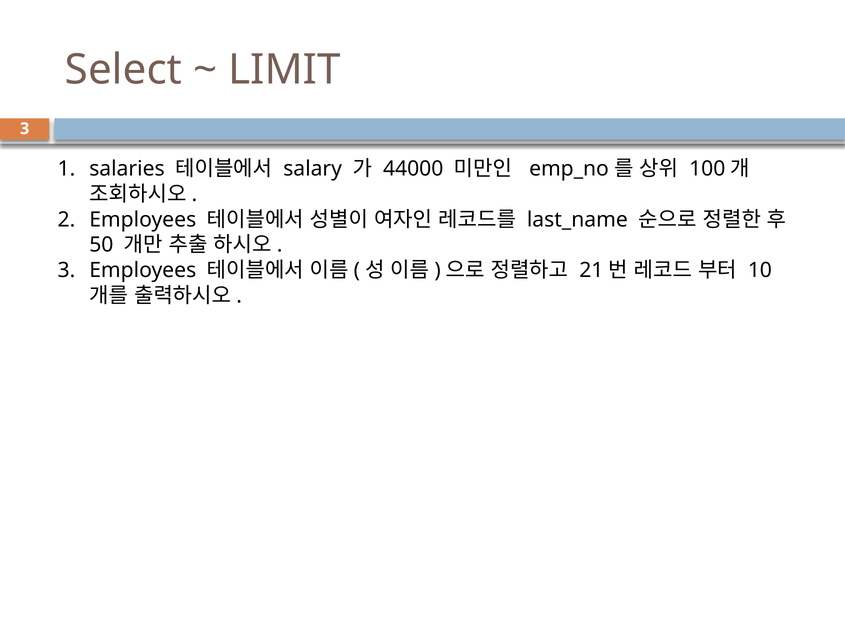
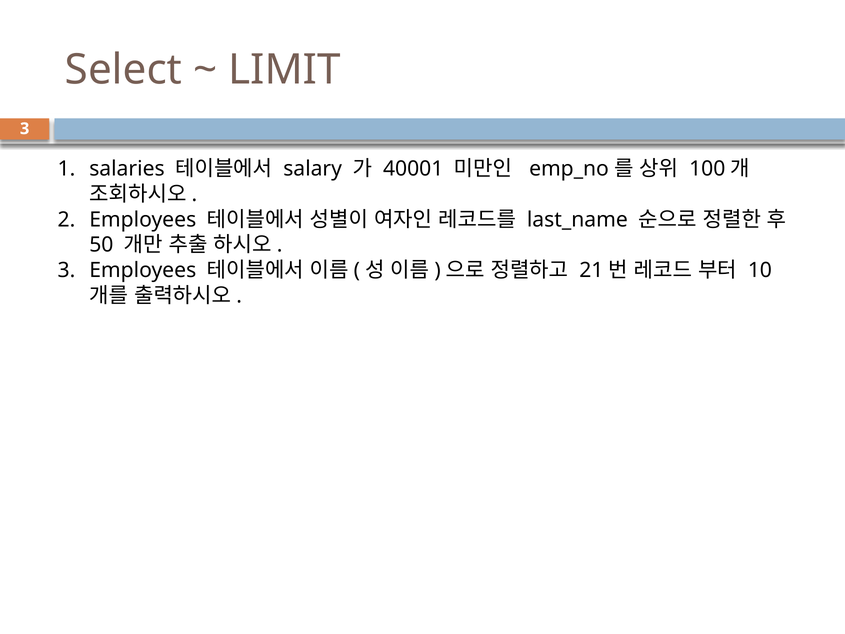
44000: 44000 -> 40001
